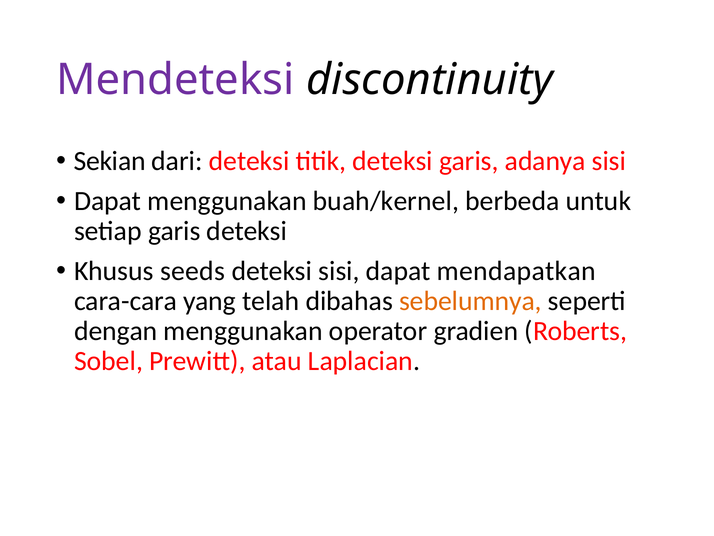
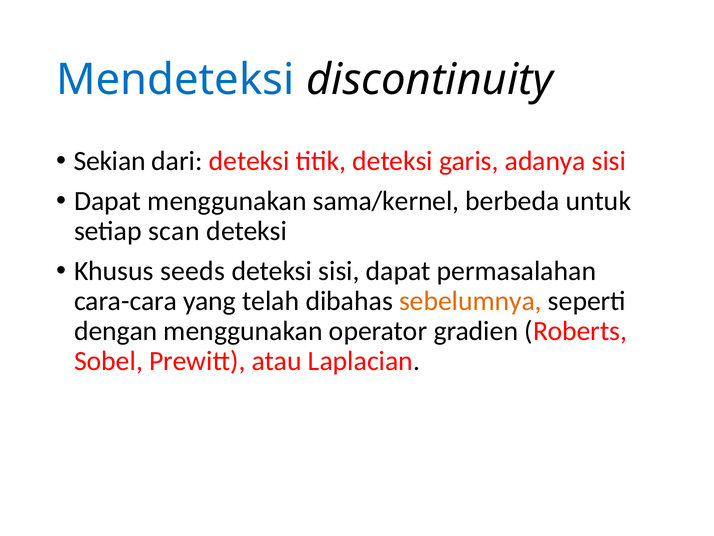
Mendeteksi colour: purple -> blue
buah/kernel: buah/kernel -> sama/kernel
setiap garis: garis -> scan
mendapatkan: mendapatkan -> permasalahan
